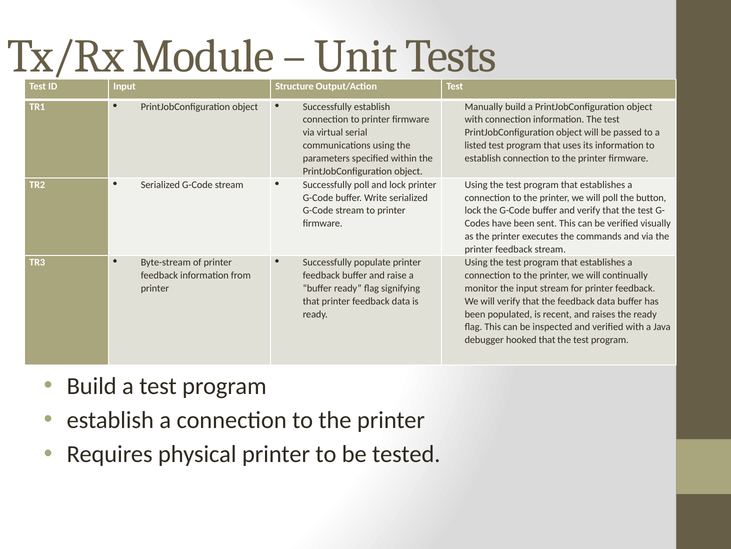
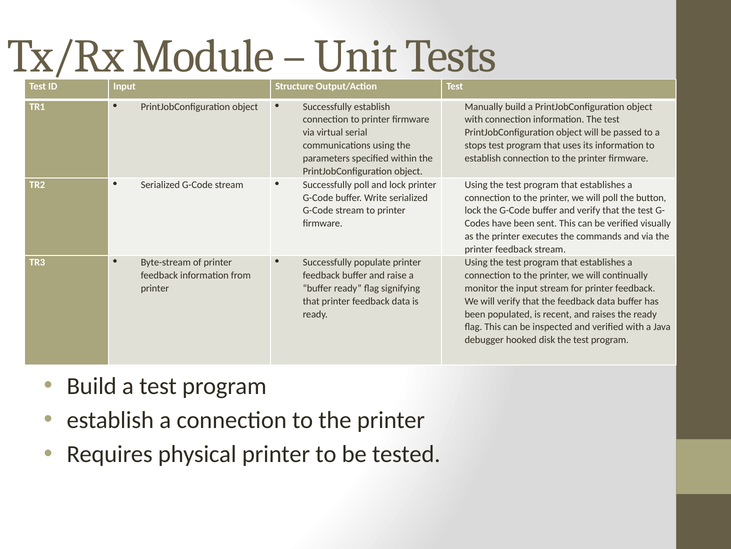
listed: listed -> stops
hooked that: that -> disk
